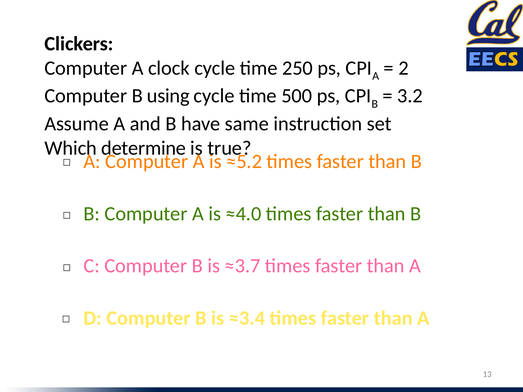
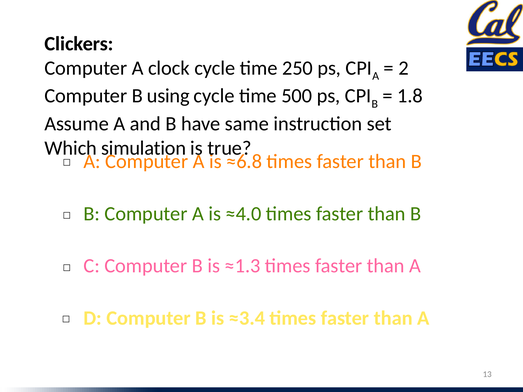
3.2: 3.2 -> 1.8
determine: determine -> simulation
≈5.2: ≈5.2 -> ≈6.8
≈3.7: ≈3.7 -> ≈1.3
